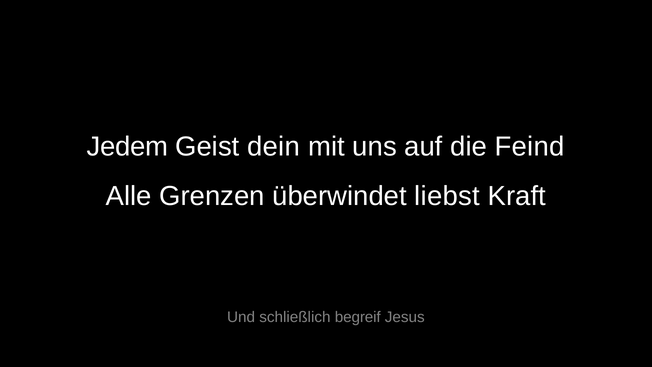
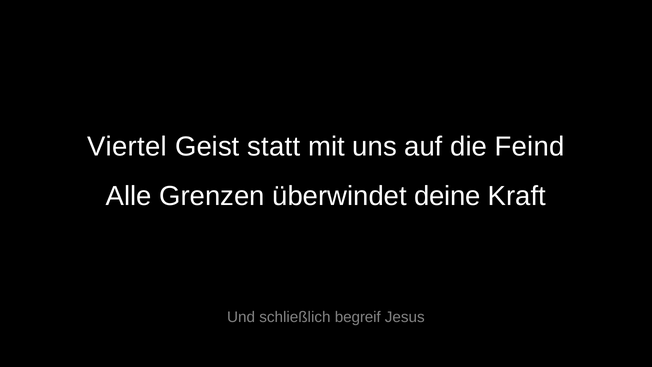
Jedem: Jedem -> Viertel
dein: dein -> statt
liebst: liebst -> deine
